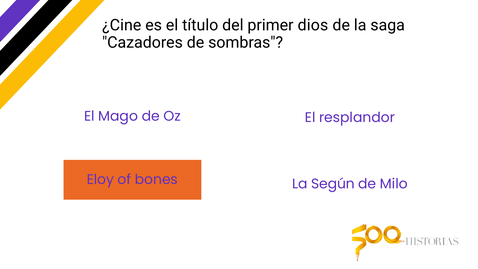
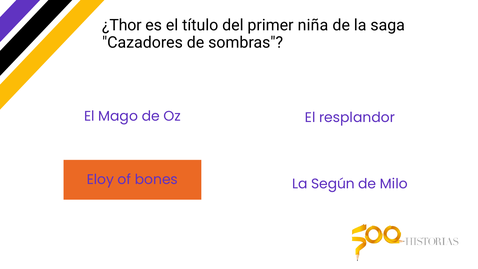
¿Cine: ¿Cine -> ¿Thor
dios: dios -> niña
